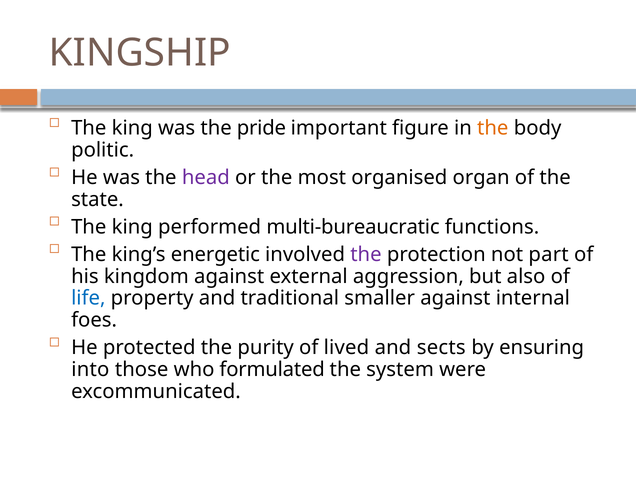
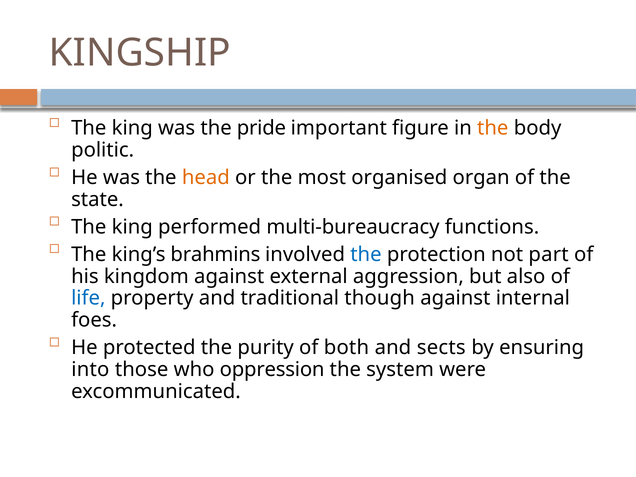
head colour: purple -> orange
multi-bureaucratic: multi-bureaucratic -> multi-bureaucracy
energetic: energetic -> brahmins
the at (366, 254) colour: purple -> blue
smaller: smaller -> though
lived: lived -> both
formulated: formulated -> oppression
